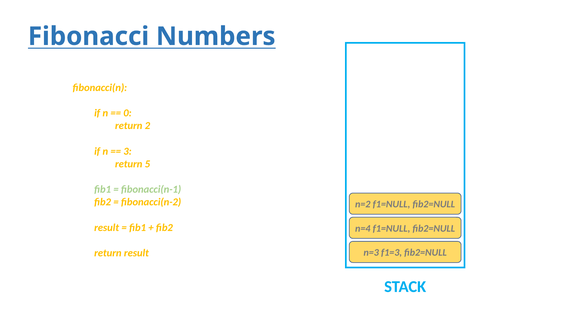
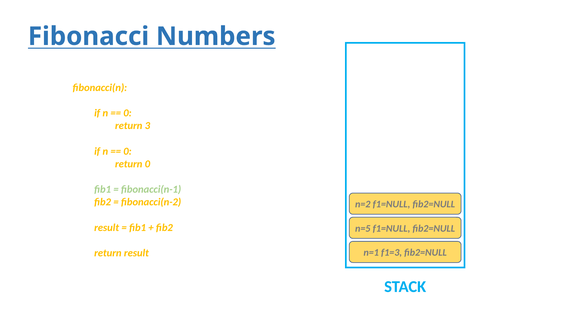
2: 2 -> 3
3 at (128, 151): 3 -> 0
return 5: 5 -> 0
n=4: n=4 -> n=5
n=3: n=3 -> n=1
